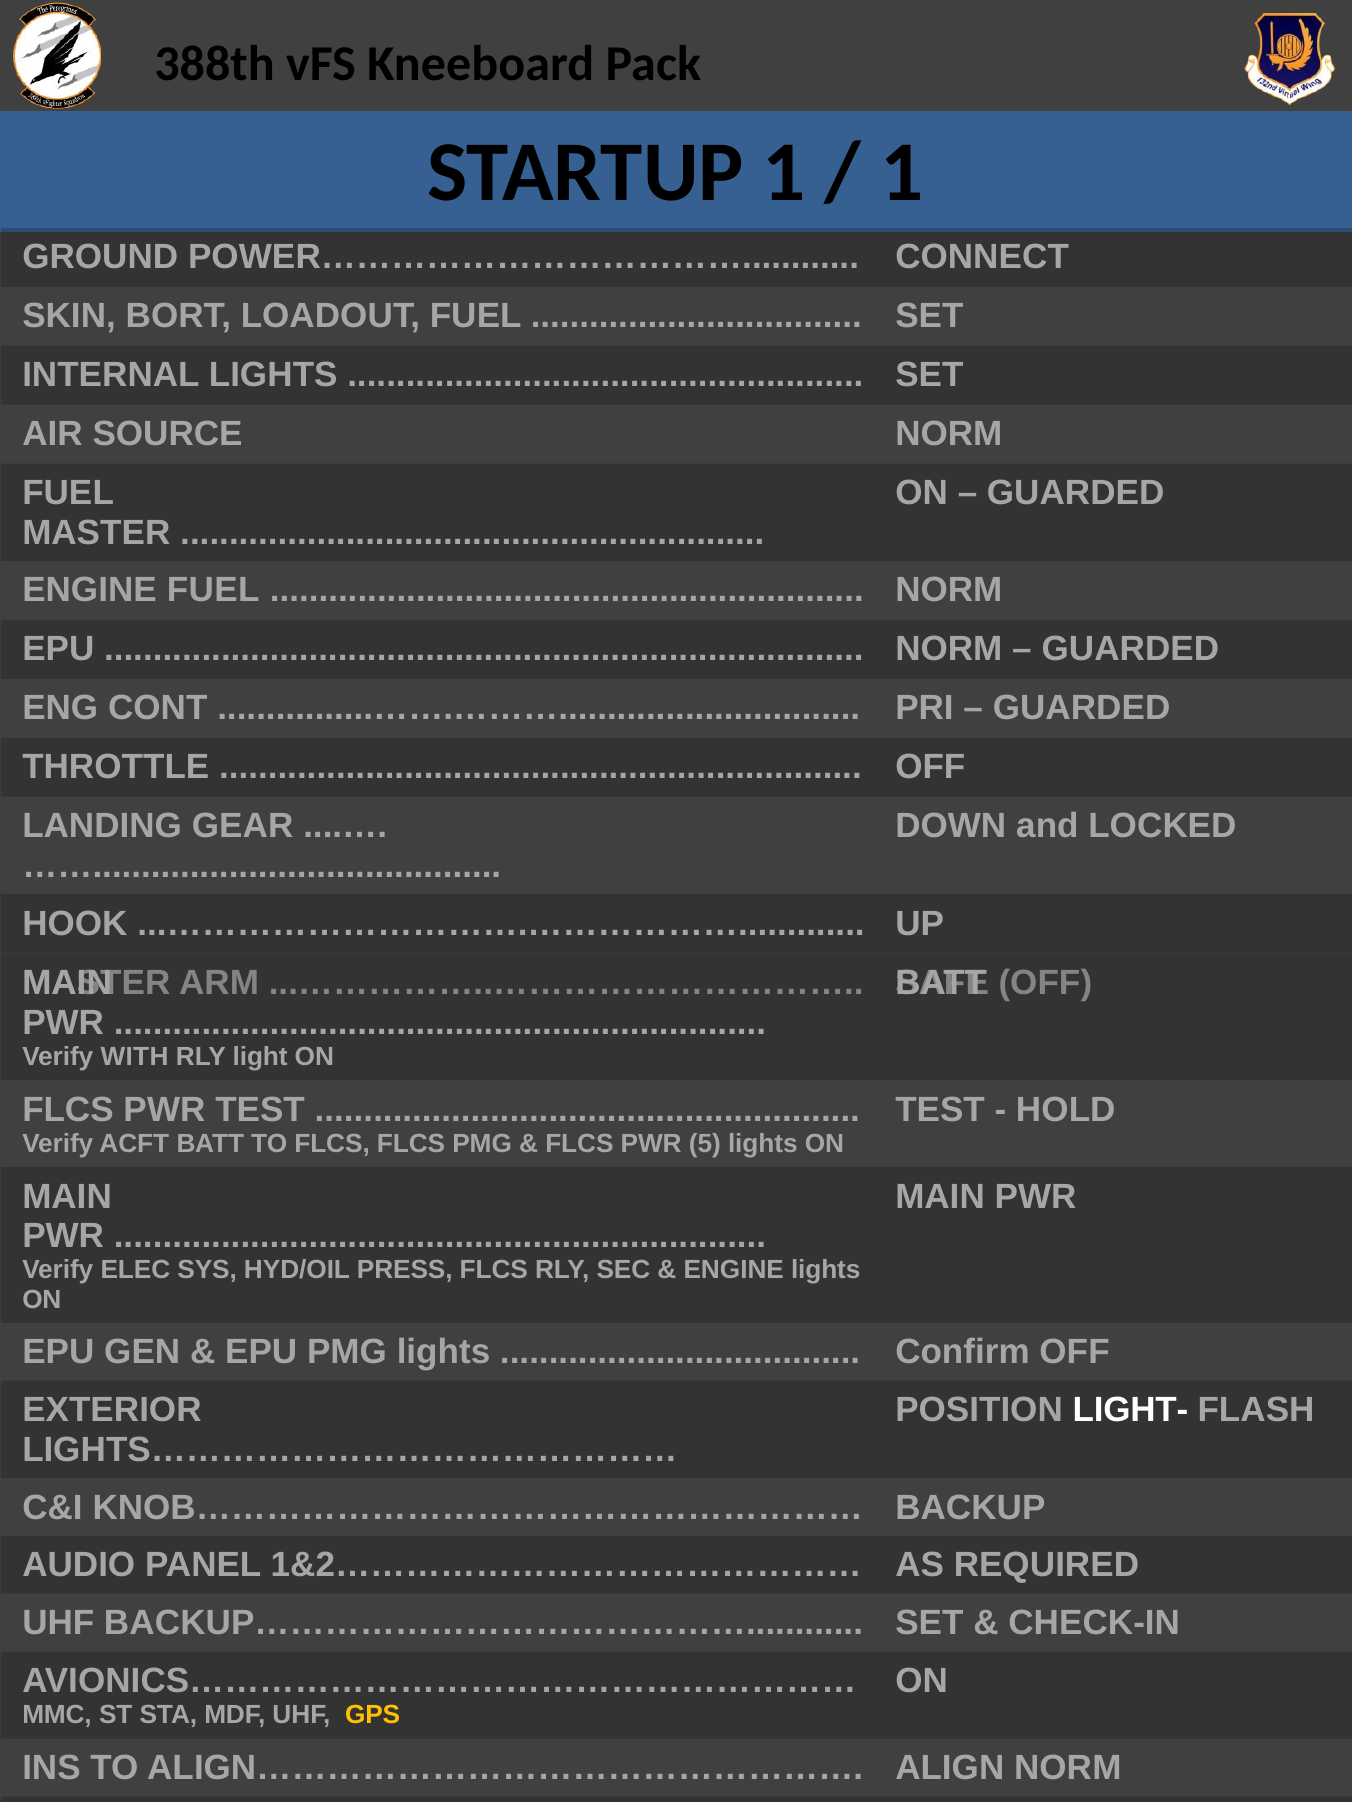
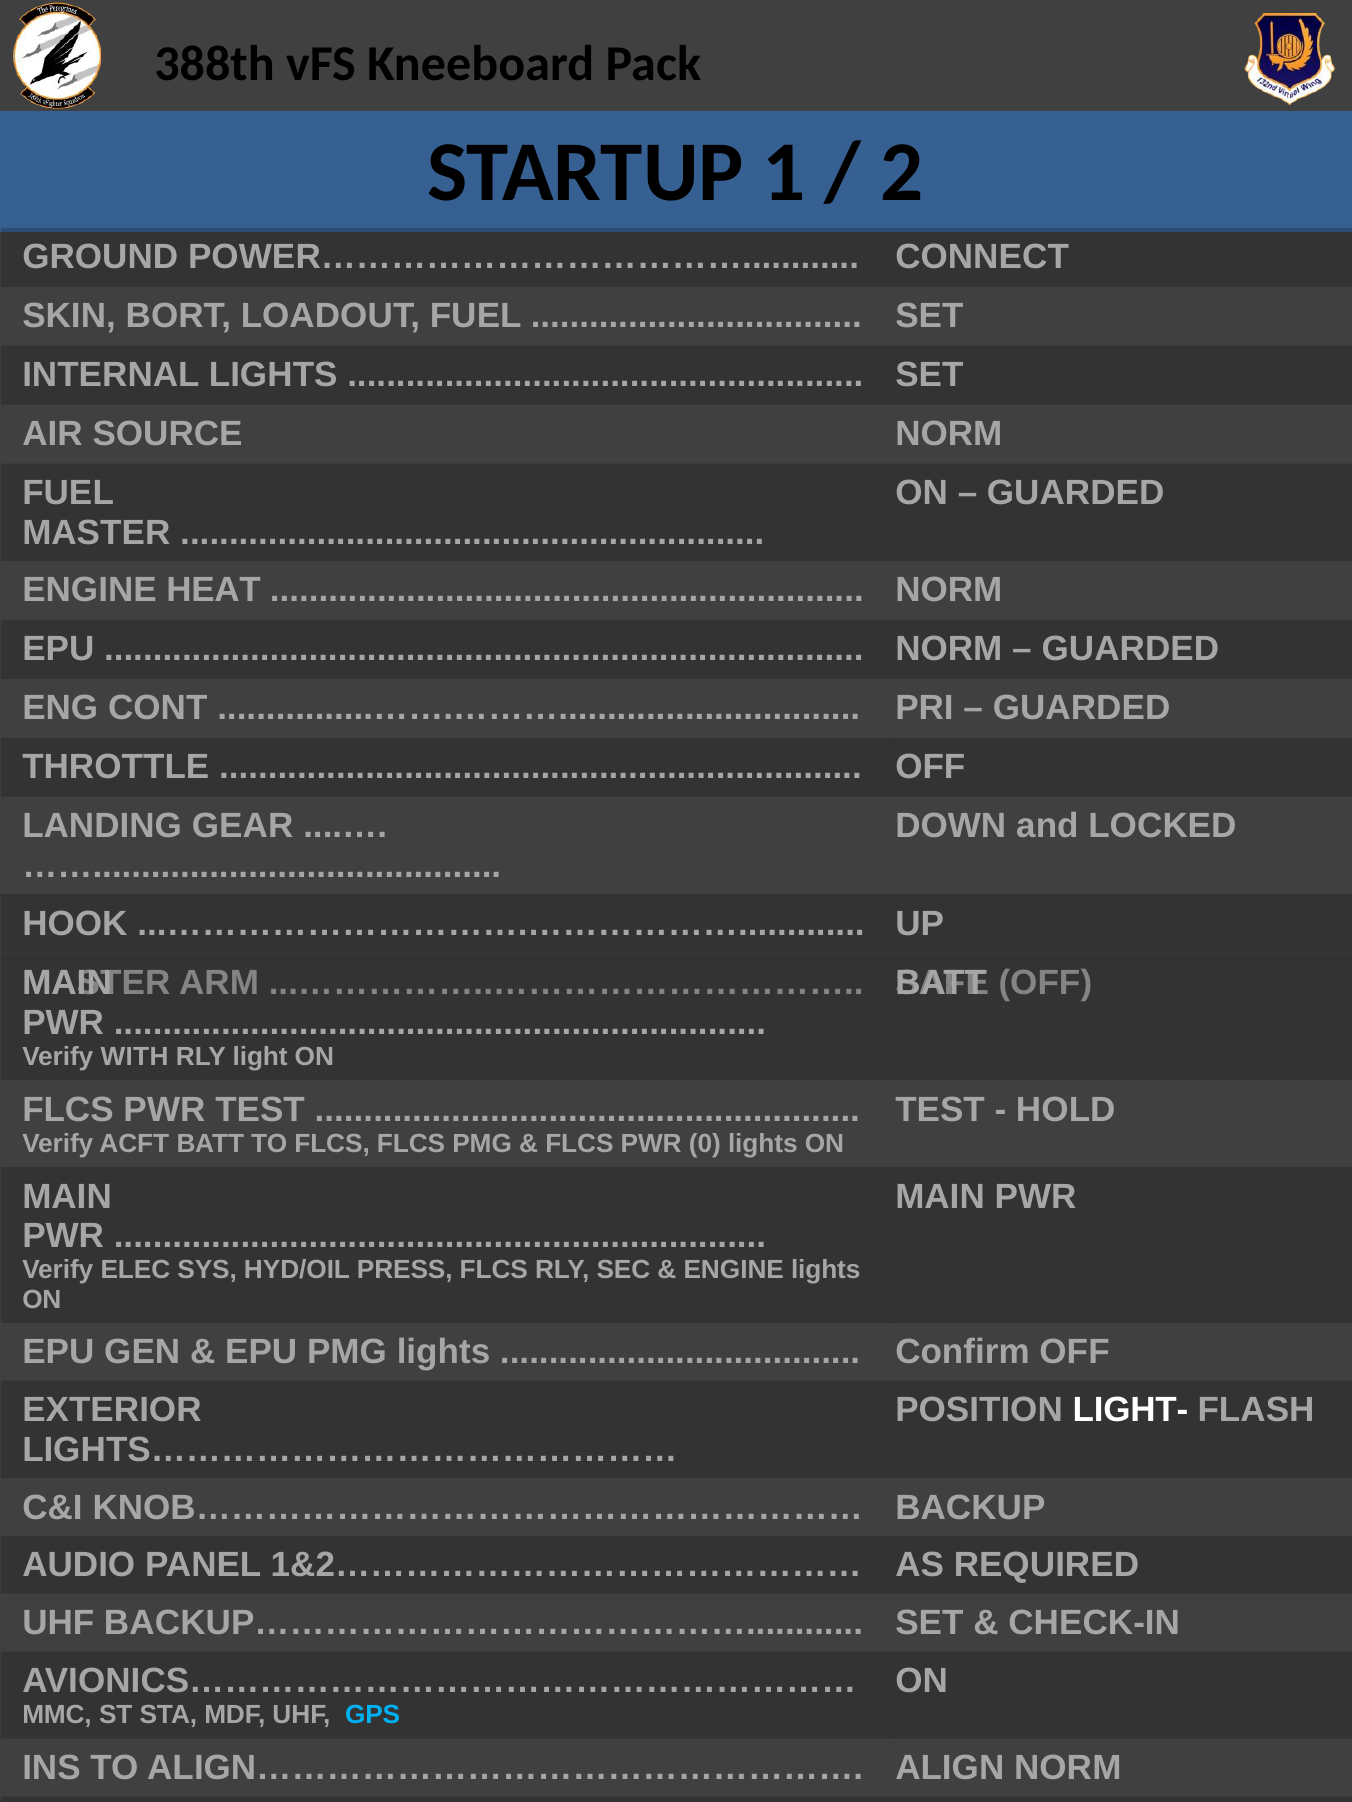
1 at (902, 173): 1 -> 2
ENGINE FUEL: FUEL -> HEAT
5: 5 -> 0
GPS colour: yellow -> light blue
